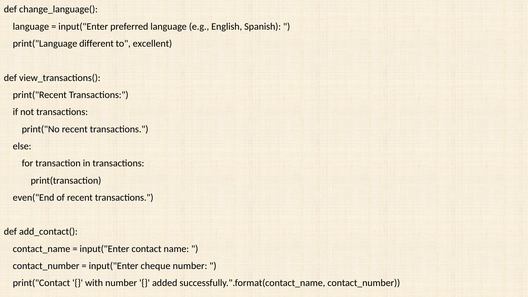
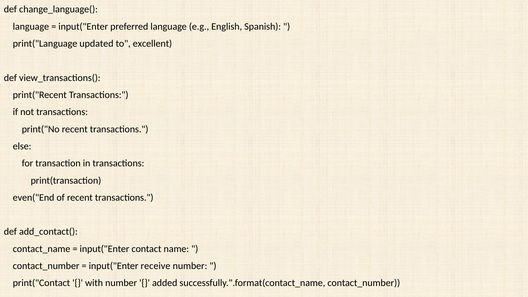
different: different -> updated
cheque: cheque -> receive
